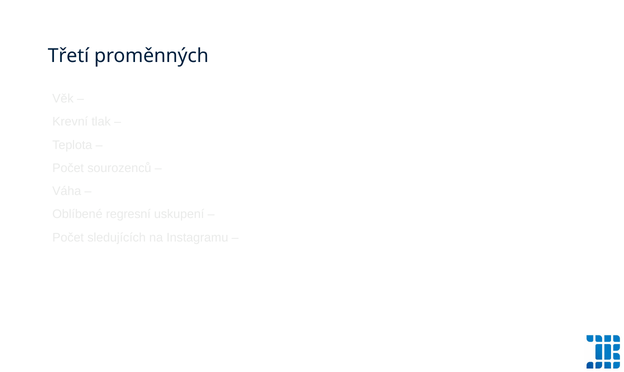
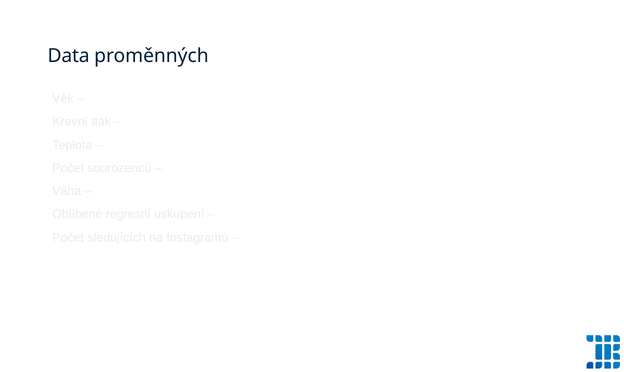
Třetí: Třetí -> Data
